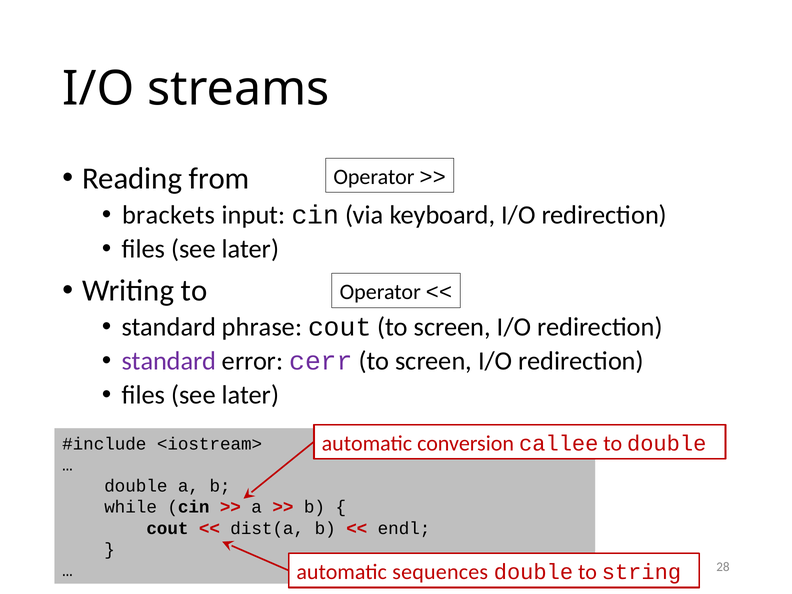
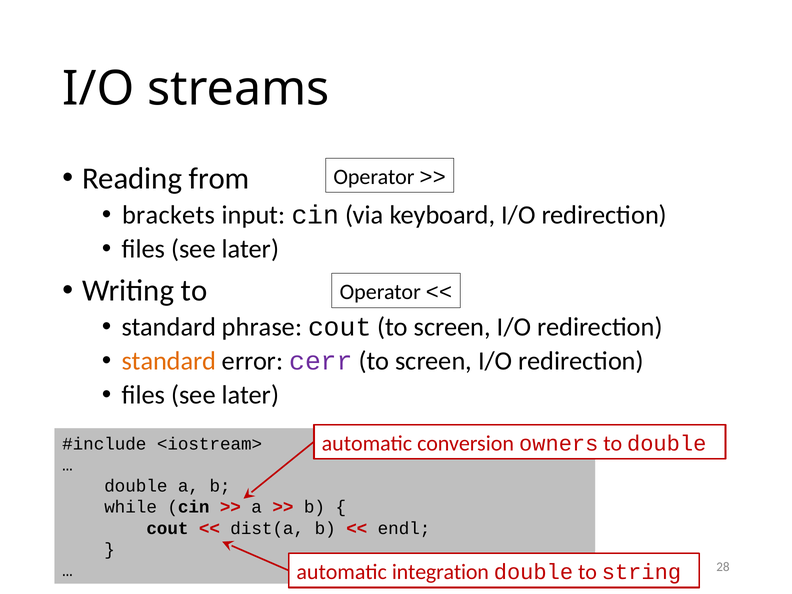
standard at (169, 361) colour: purple -> orange
callee: callee -> owners
sequences: sequences -> integration
